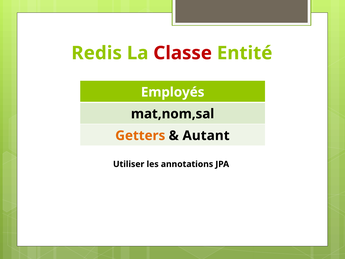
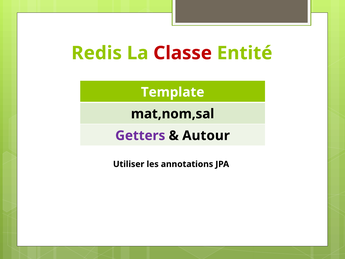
Employés: Employés -> Template
Getters colour: orange -> purple
Autant: Autant -> Autour
